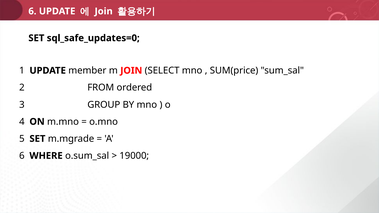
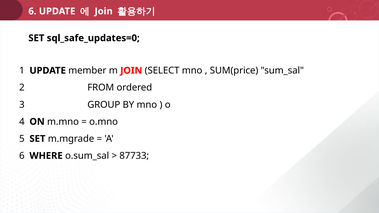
19000: 19000 -> 87733
